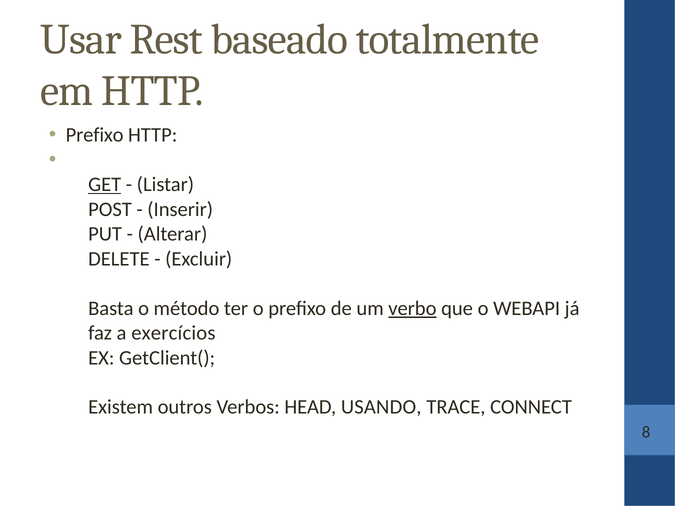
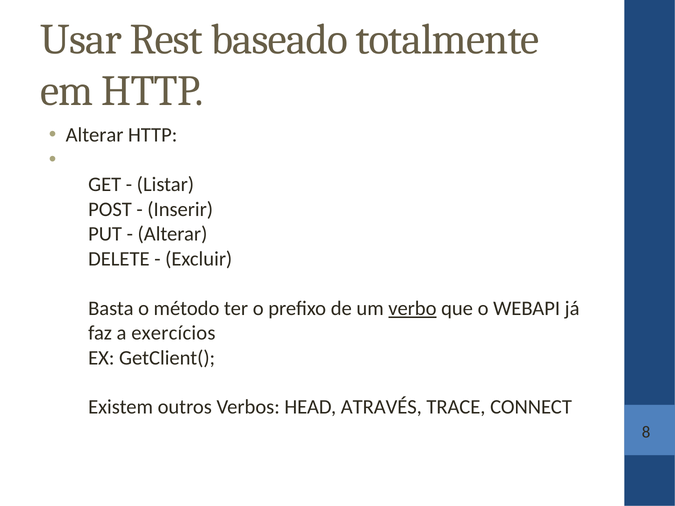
Prefixo at (95, 135): Prefixo -> Alterar
GET underline: present -> none
USANDO: USANDO -> ATRAVÉS
